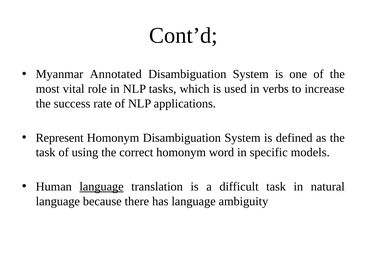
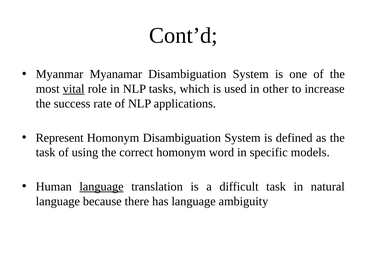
Annotated: Annotated -> Myanamar
vital underline: none -> present
verbs: verbs -> other
